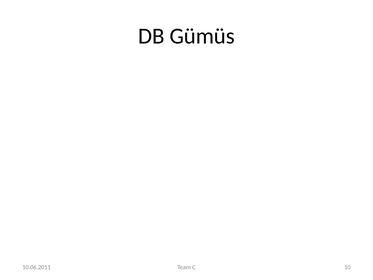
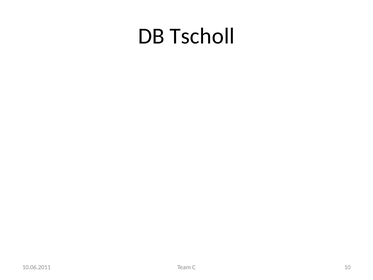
Gümüs: Gümüs -> Tscholl
